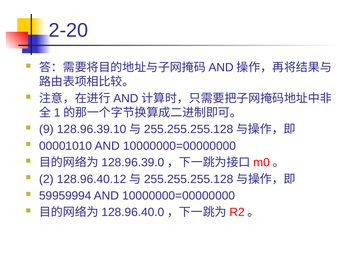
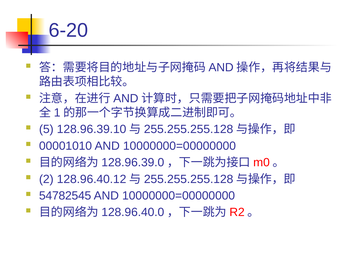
2-20: 2-20 -> 6-20
9: 9 -> 5
59959994: 59959994 -> 54782545
